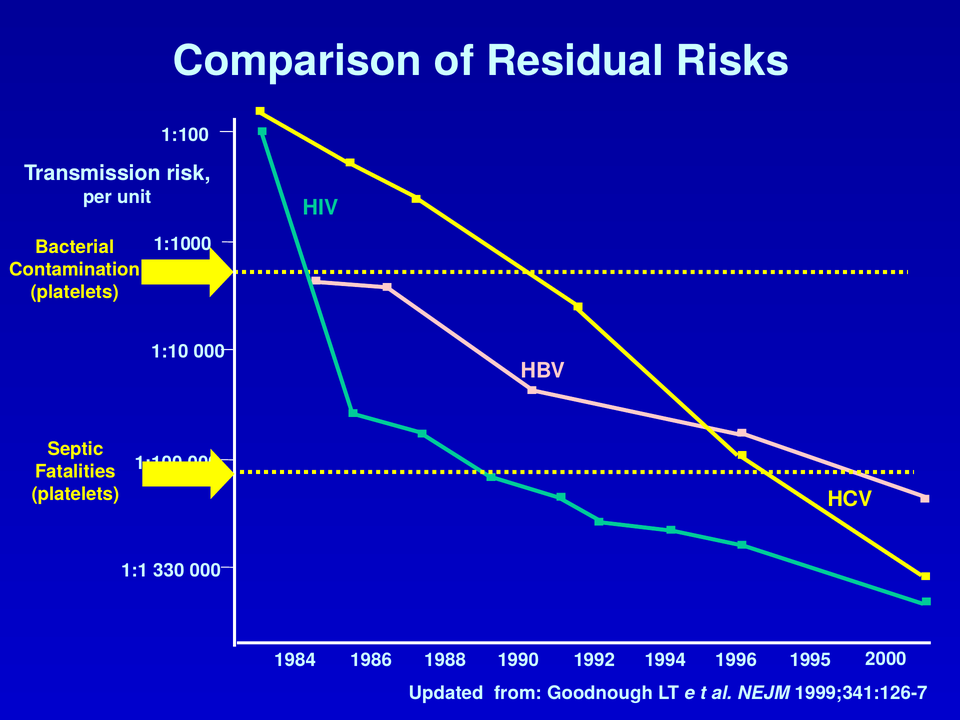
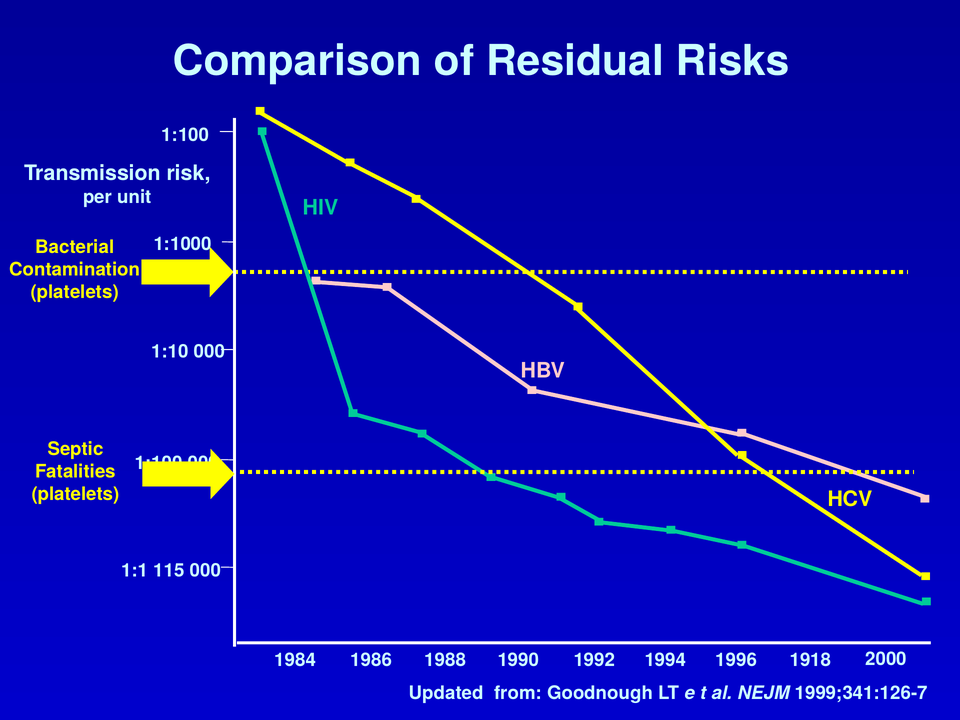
330: 330 -> 115
1995: 1995 -> 1918
